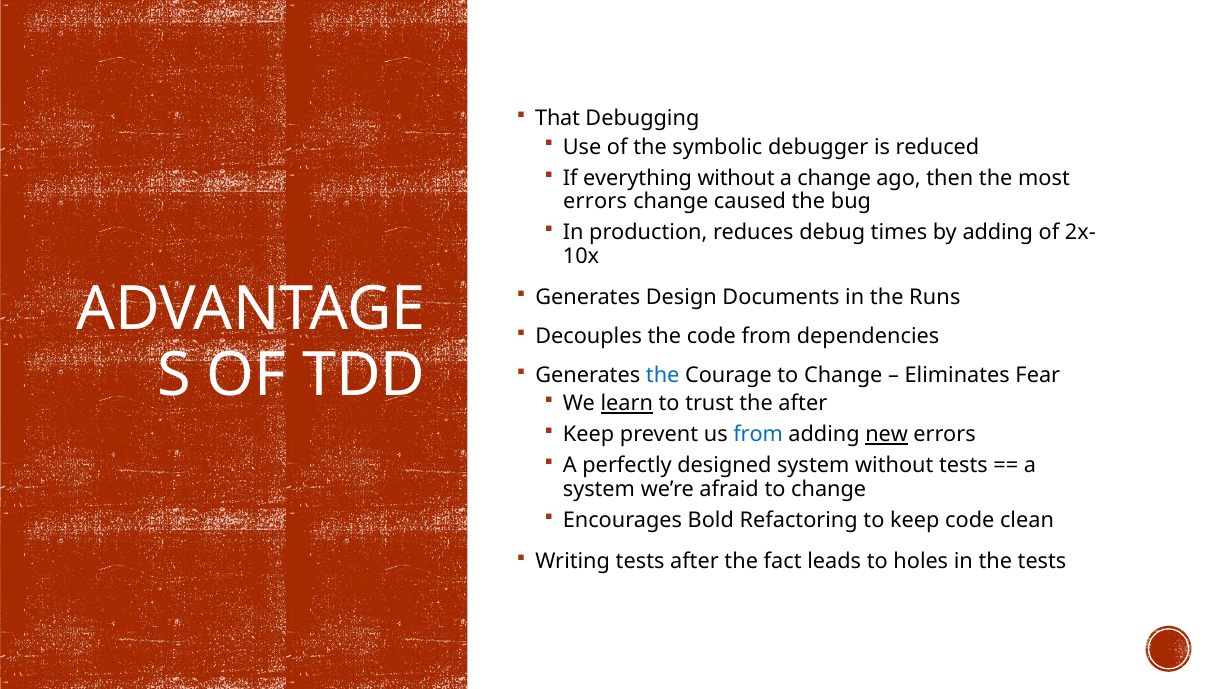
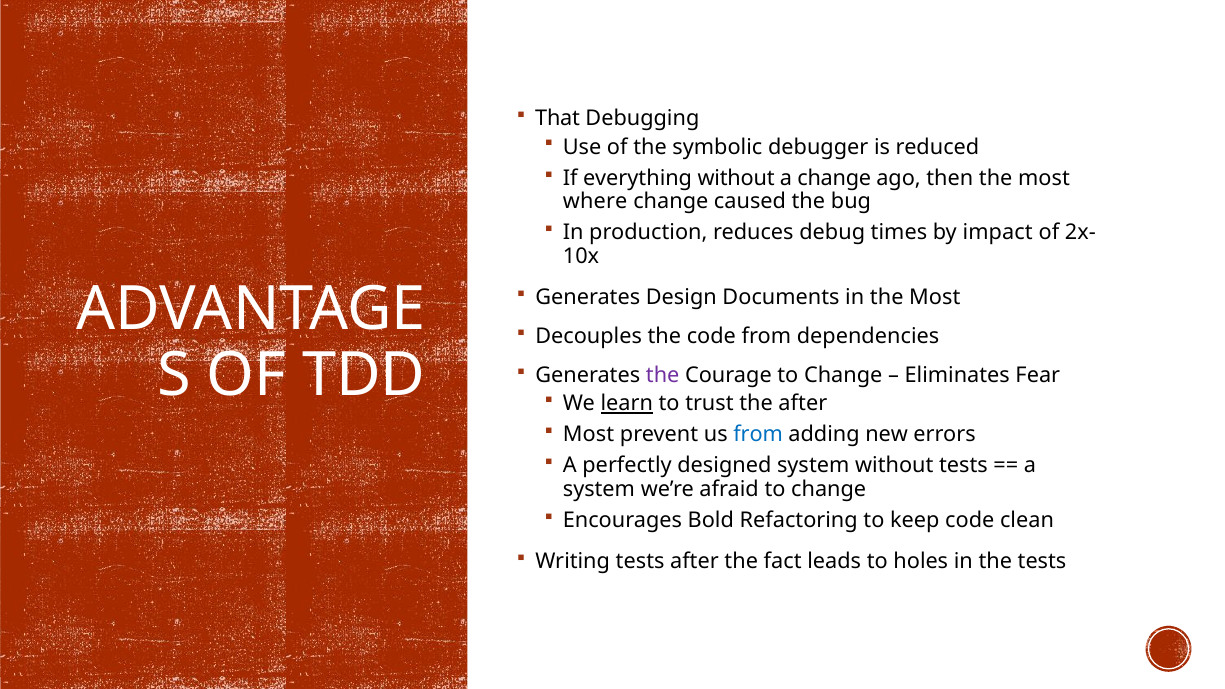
errors at (595, 201): errors -> where
by adding: adding -> impact
in the Runs: Runs -> Most
the at (663, 375) colour: blue -> purple
Keep at (589, 435): Keep -> Most
new underline: present -> none
